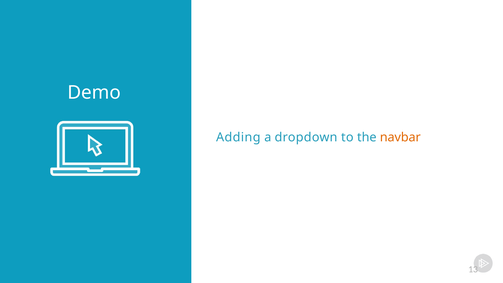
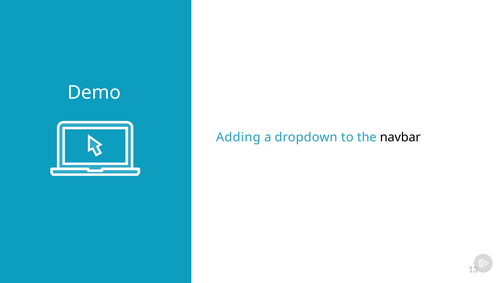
navbar colour: orange -> black
